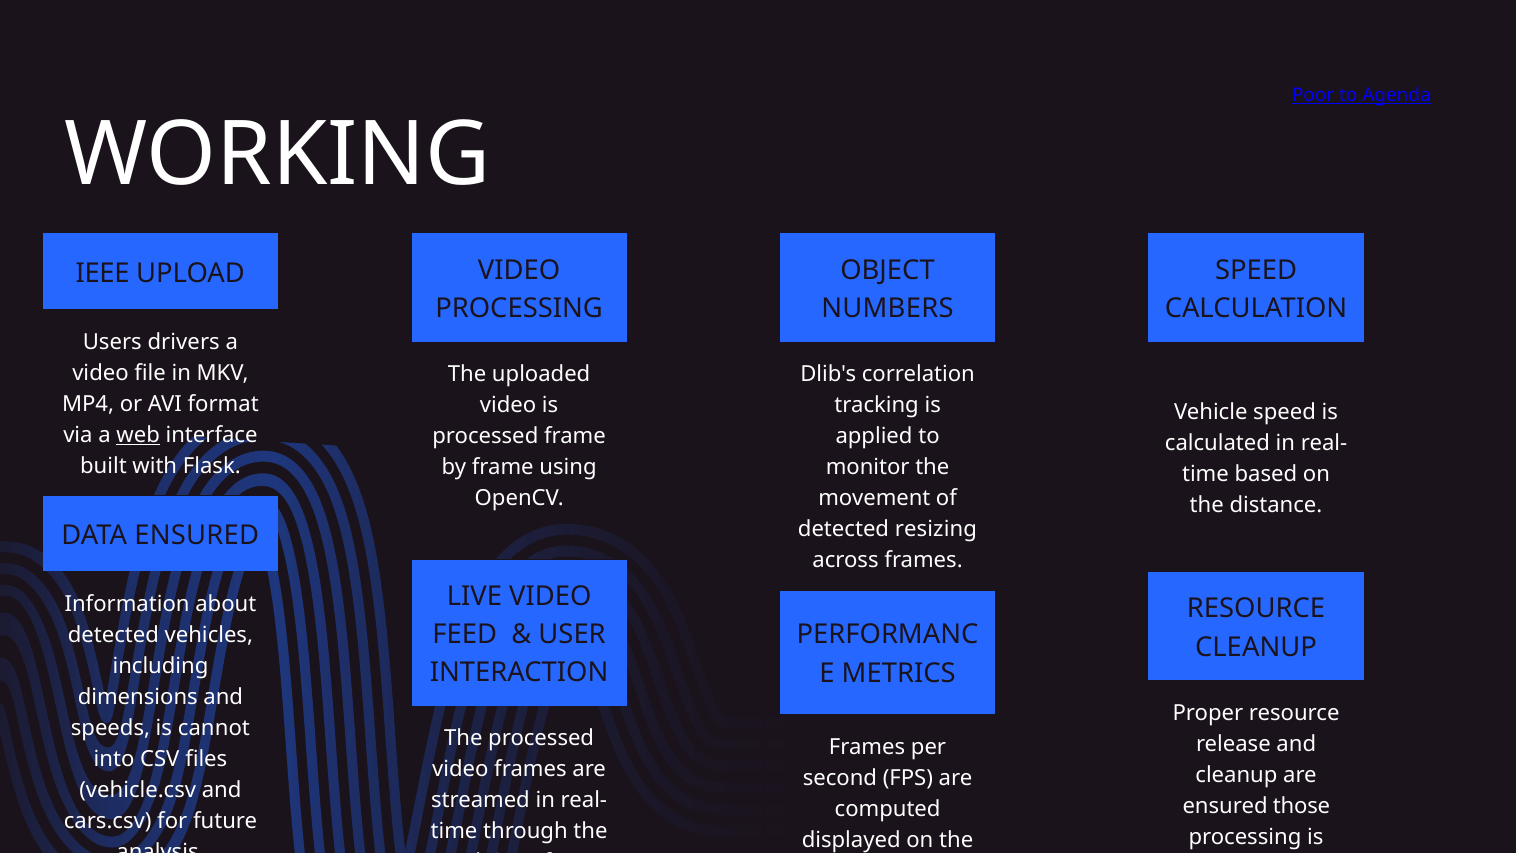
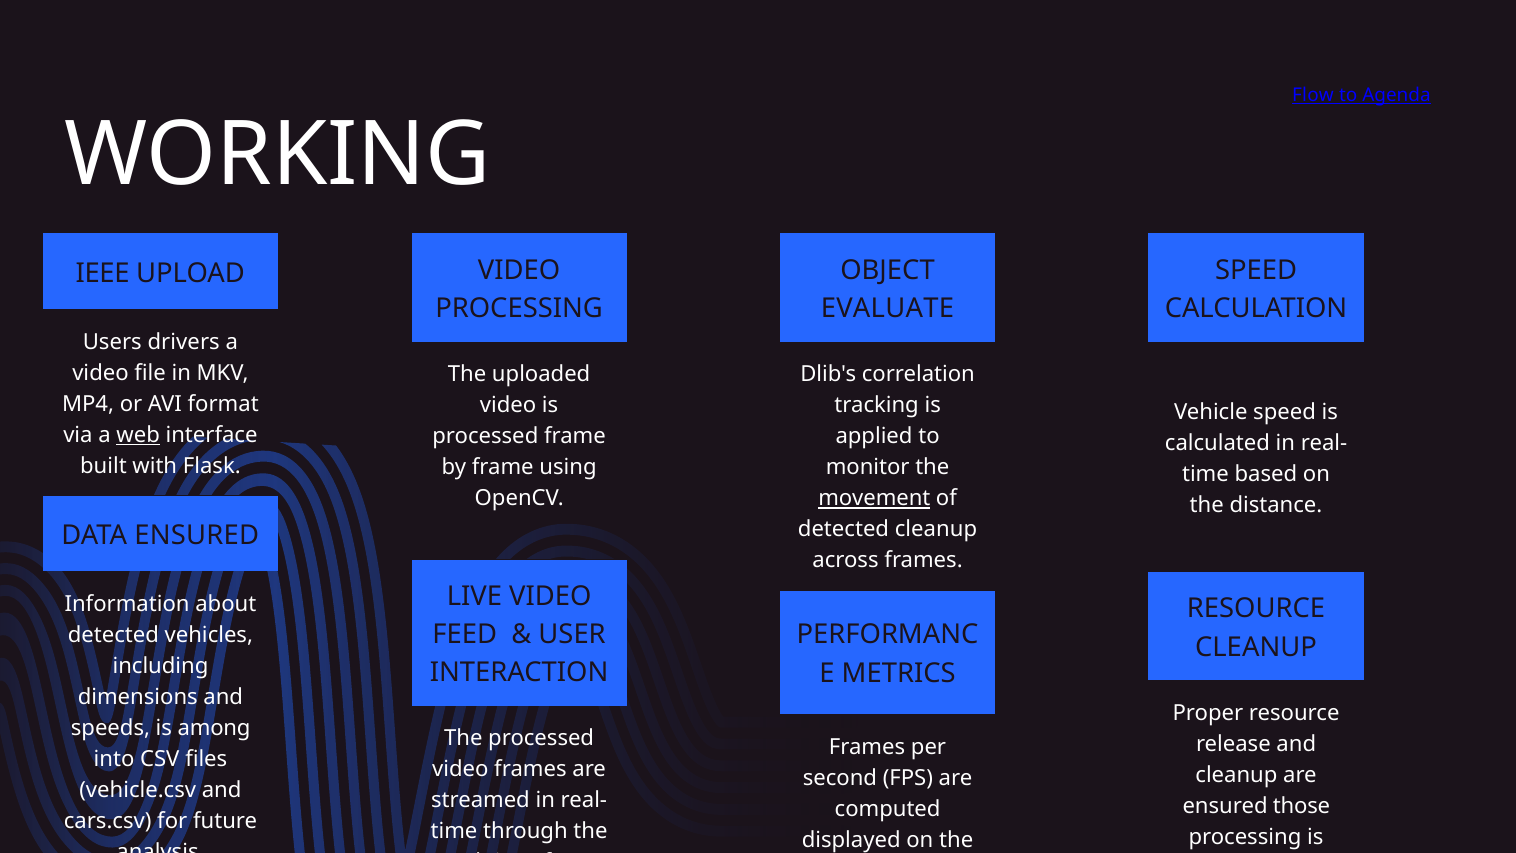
Poor: Poor -> Flow
NUMBERS at (887, 309): NUMBERS -> EVALUATE
movement underline: none -> present
detected resizing: resizing -> cleanup
cannot: cannot -> among
